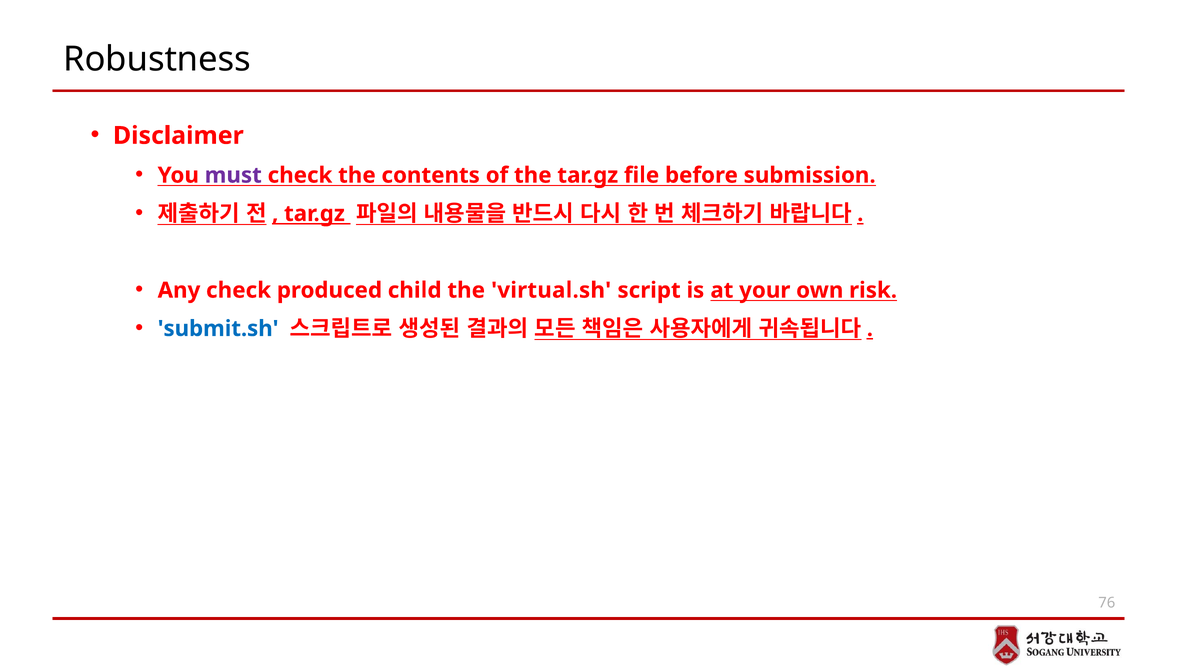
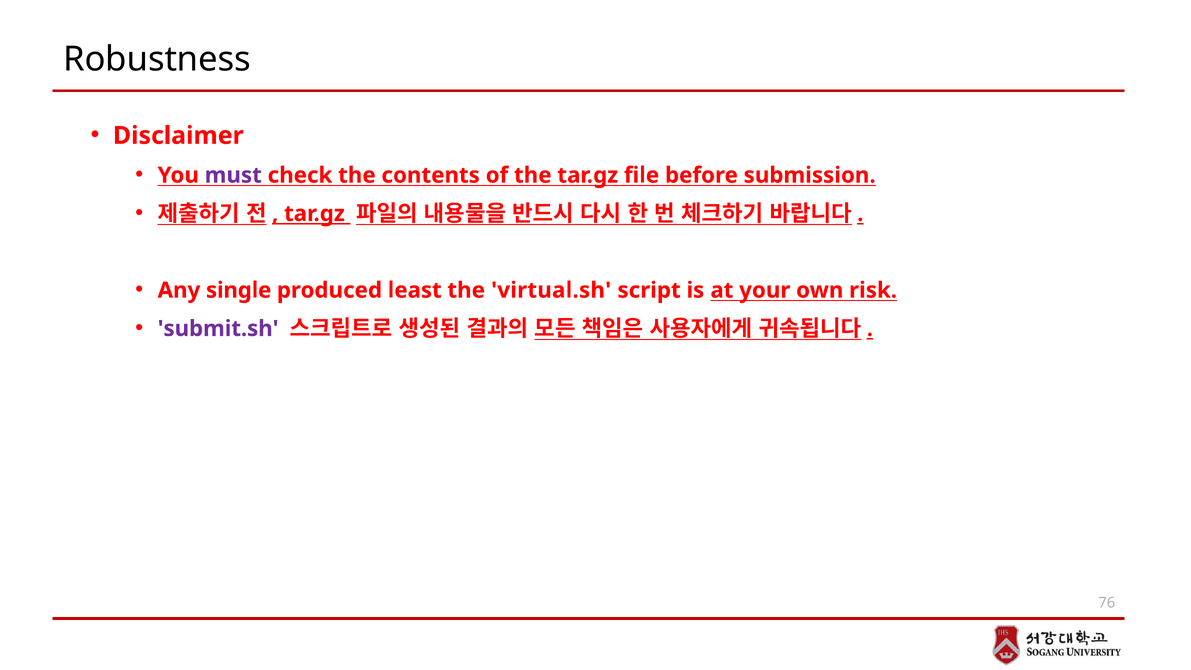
Any check: check -> single
child: child -> least
submit.sh colour: blue -> purple
